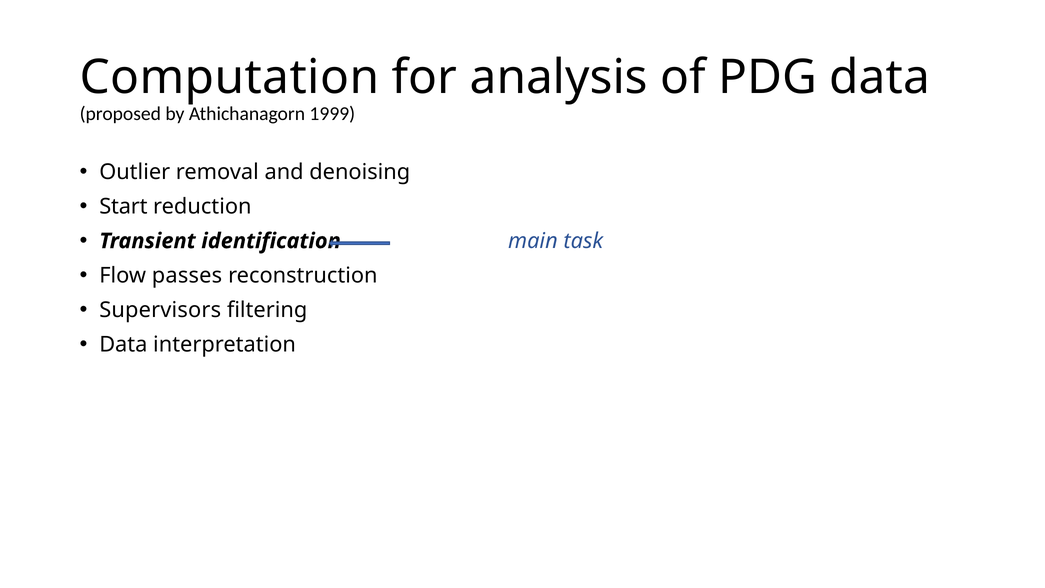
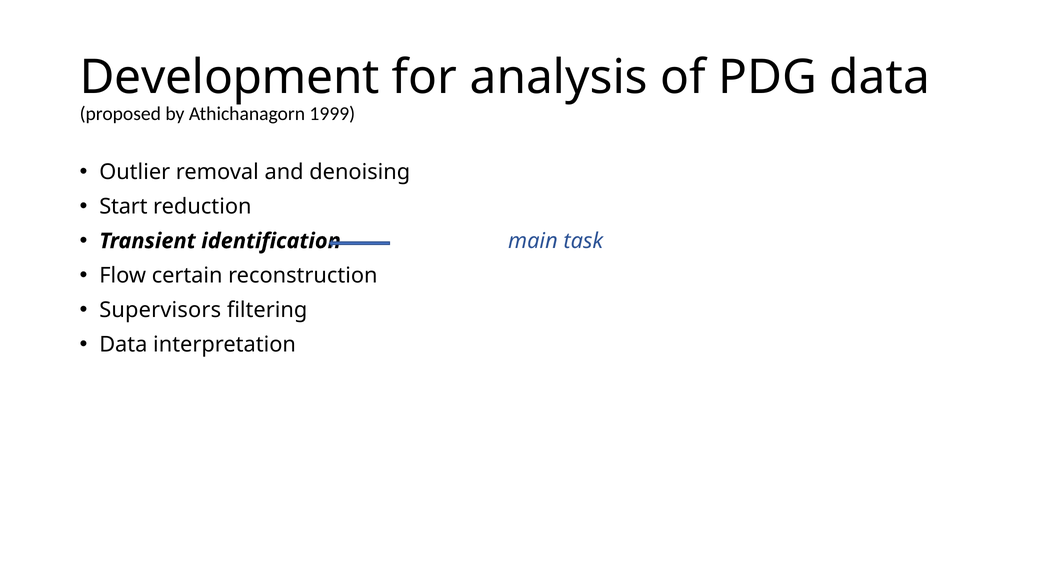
Computation: Computation -> Development
passes: passes -> certain
